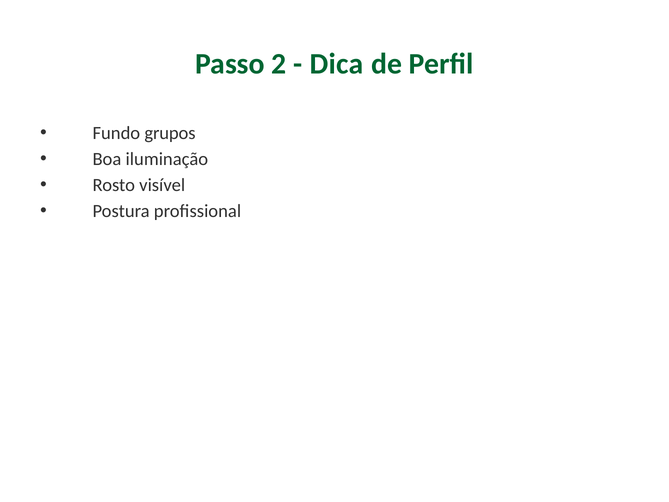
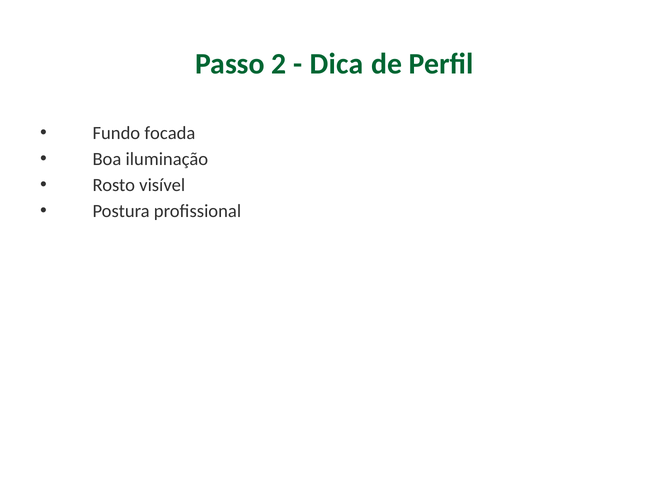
grupos: grupos -> focada
